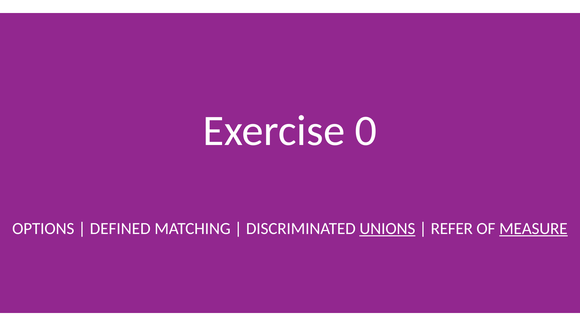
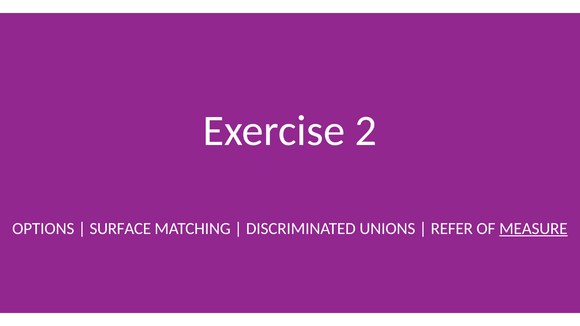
0: 0 -> 2
DEFINED: DEFINED -> SURFACE
UNIONS underline: present -> none
